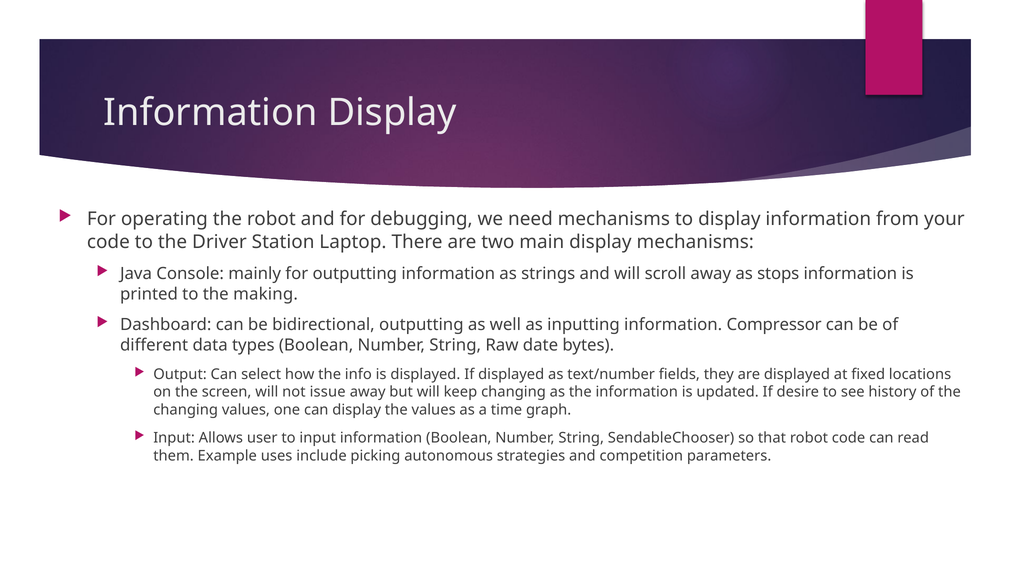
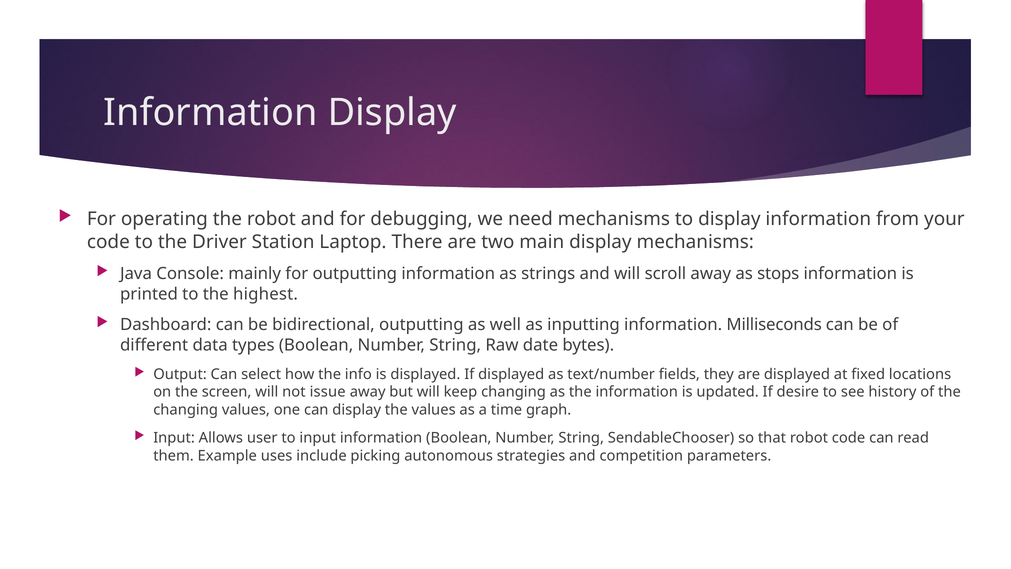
making: making -> highest
Compressor: Compressor -> Milliseconds
